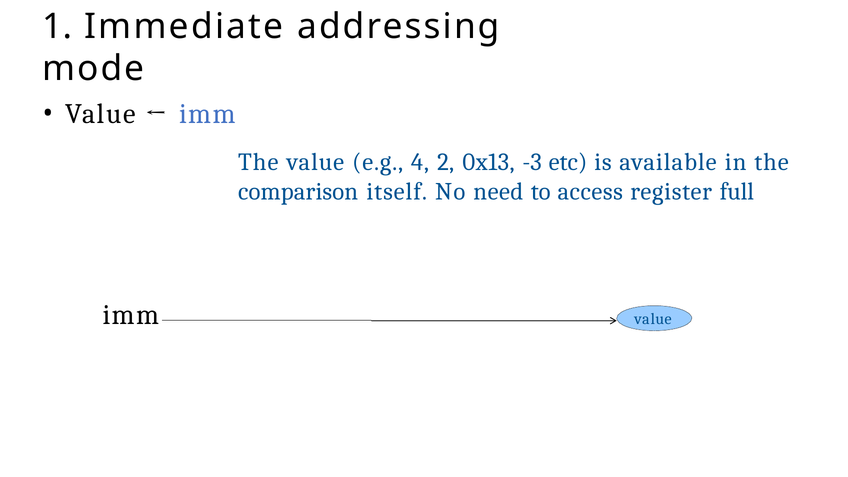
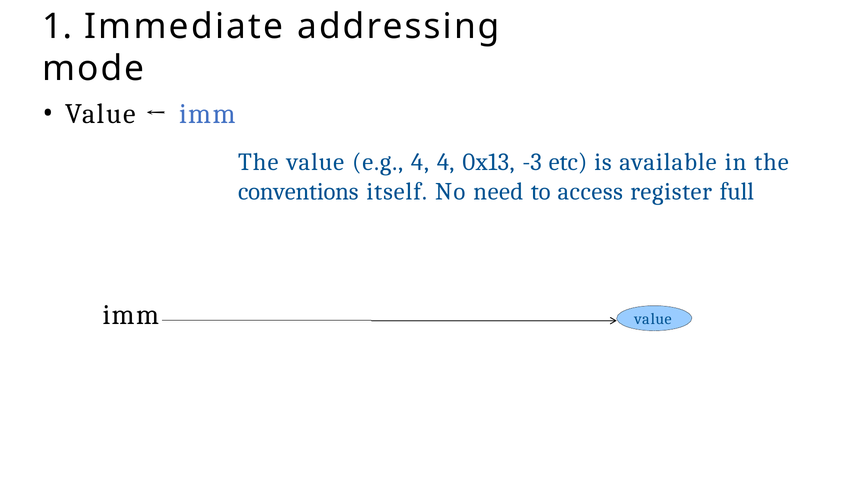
4 2: 2 -> 4
comparison: comparison -> conventions
